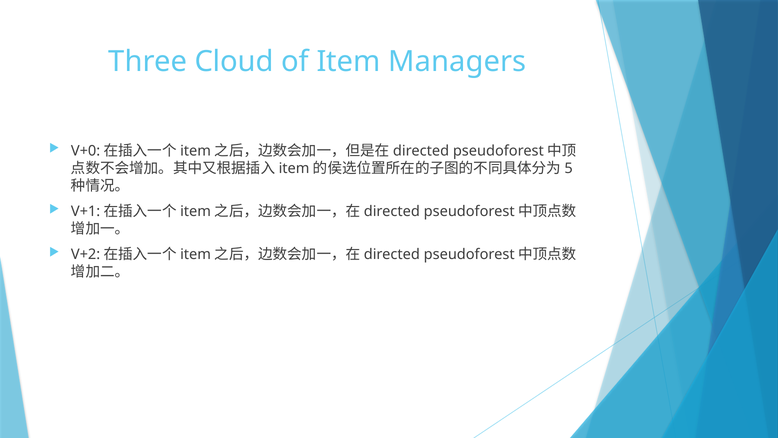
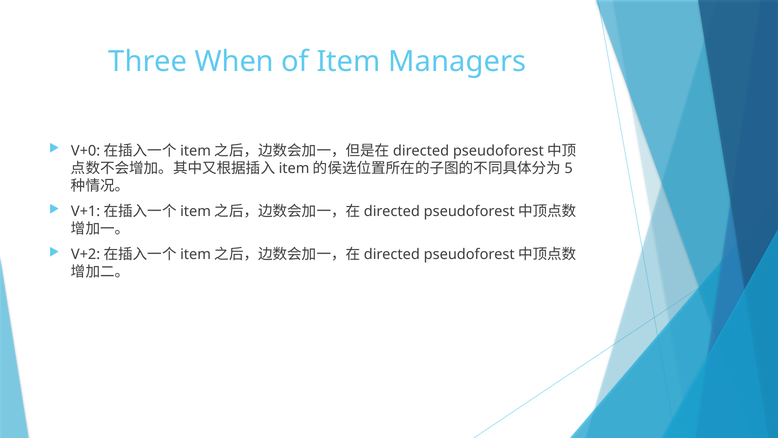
Cloud: Cloud -> When
